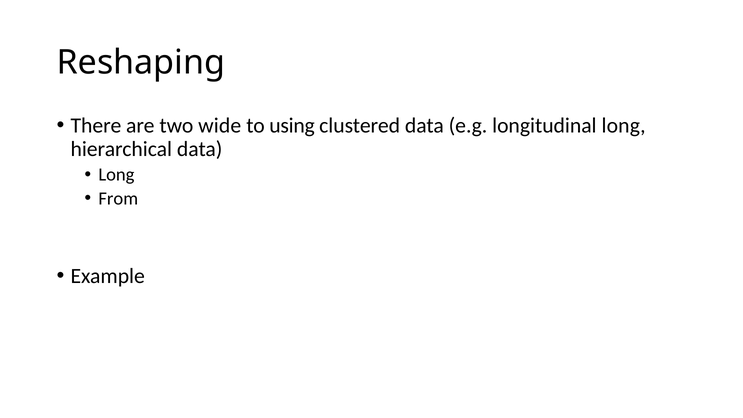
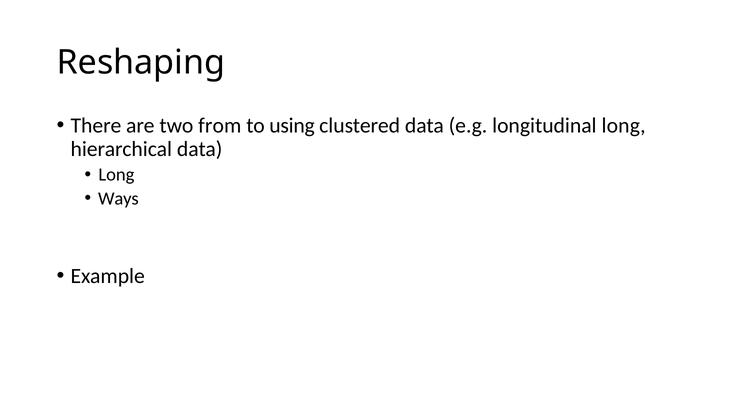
wide: wide -> from
From: From -> Ways
